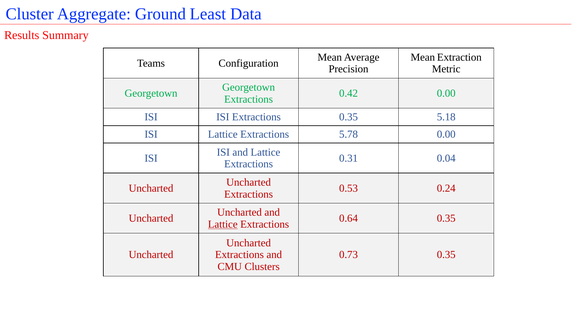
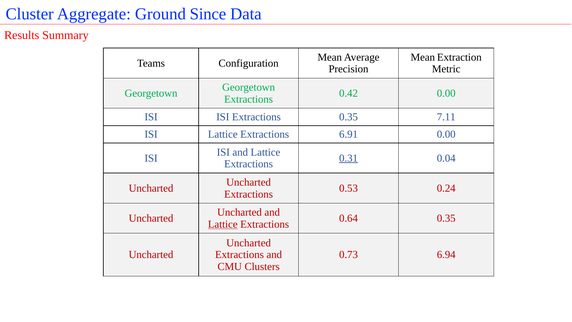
Least: Least -> Since
5.18: 5.18 -> 7.11
5.78: 5.78 -> 6.91
0.31 underline: none -> present
0.73 0.35: 0.35 -> 6.94
